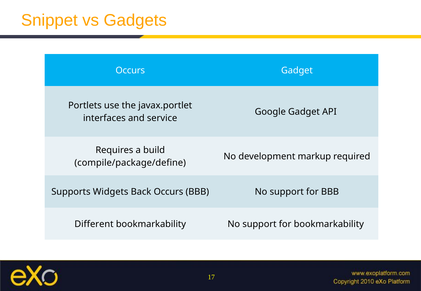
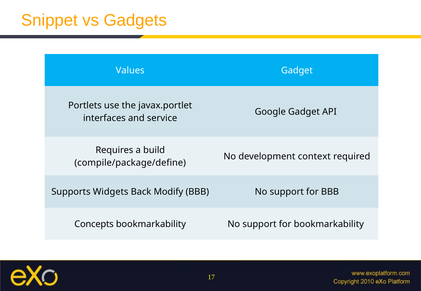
Occurs at (130, 71): Occurs -> Values
markup: markup -> context
Back Occurs: Occurs -> Modify
Different: Different -> Concepts
